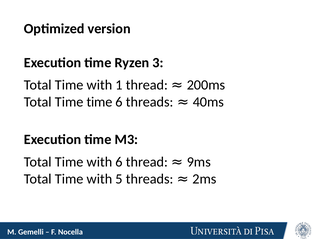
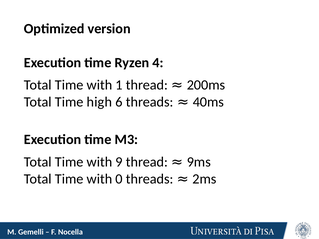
3: 3 -> 4
Time time: time -> high
with 6: 6 -> 9
5: 5 -> 0
